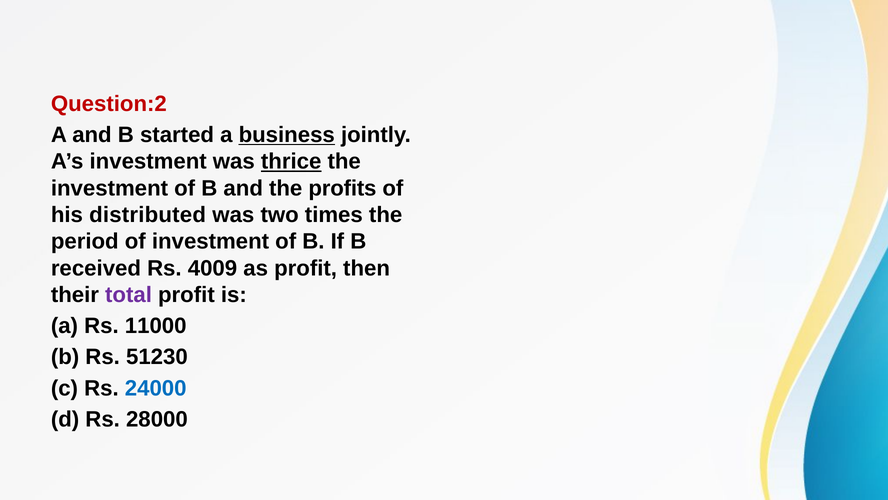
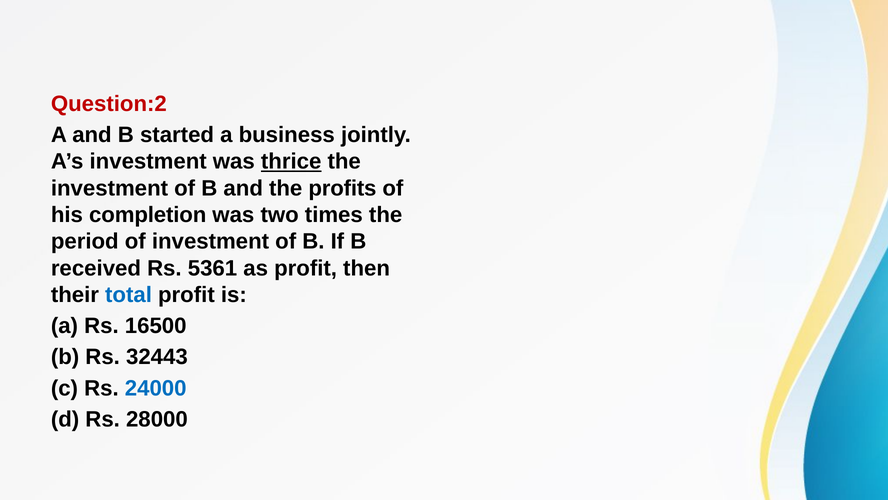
business underline: present -> none
distributed: distributed -> completion
4009: 4009 -> 5361
total colour: purple -> blue
11000: 11000 -> 16500
51230: 51230 -> 32443
